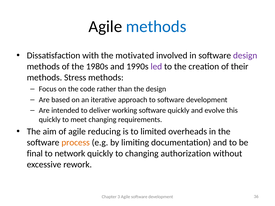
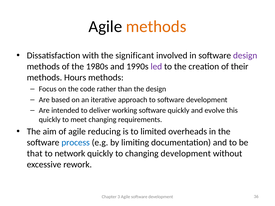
methods at (156, 27) colour: blue -> orange
motivated: motivated -> significant
Stress: Stress -> Hours
process colour: orange -> blue
final: final -> that
changing authorization: authorization -> development
